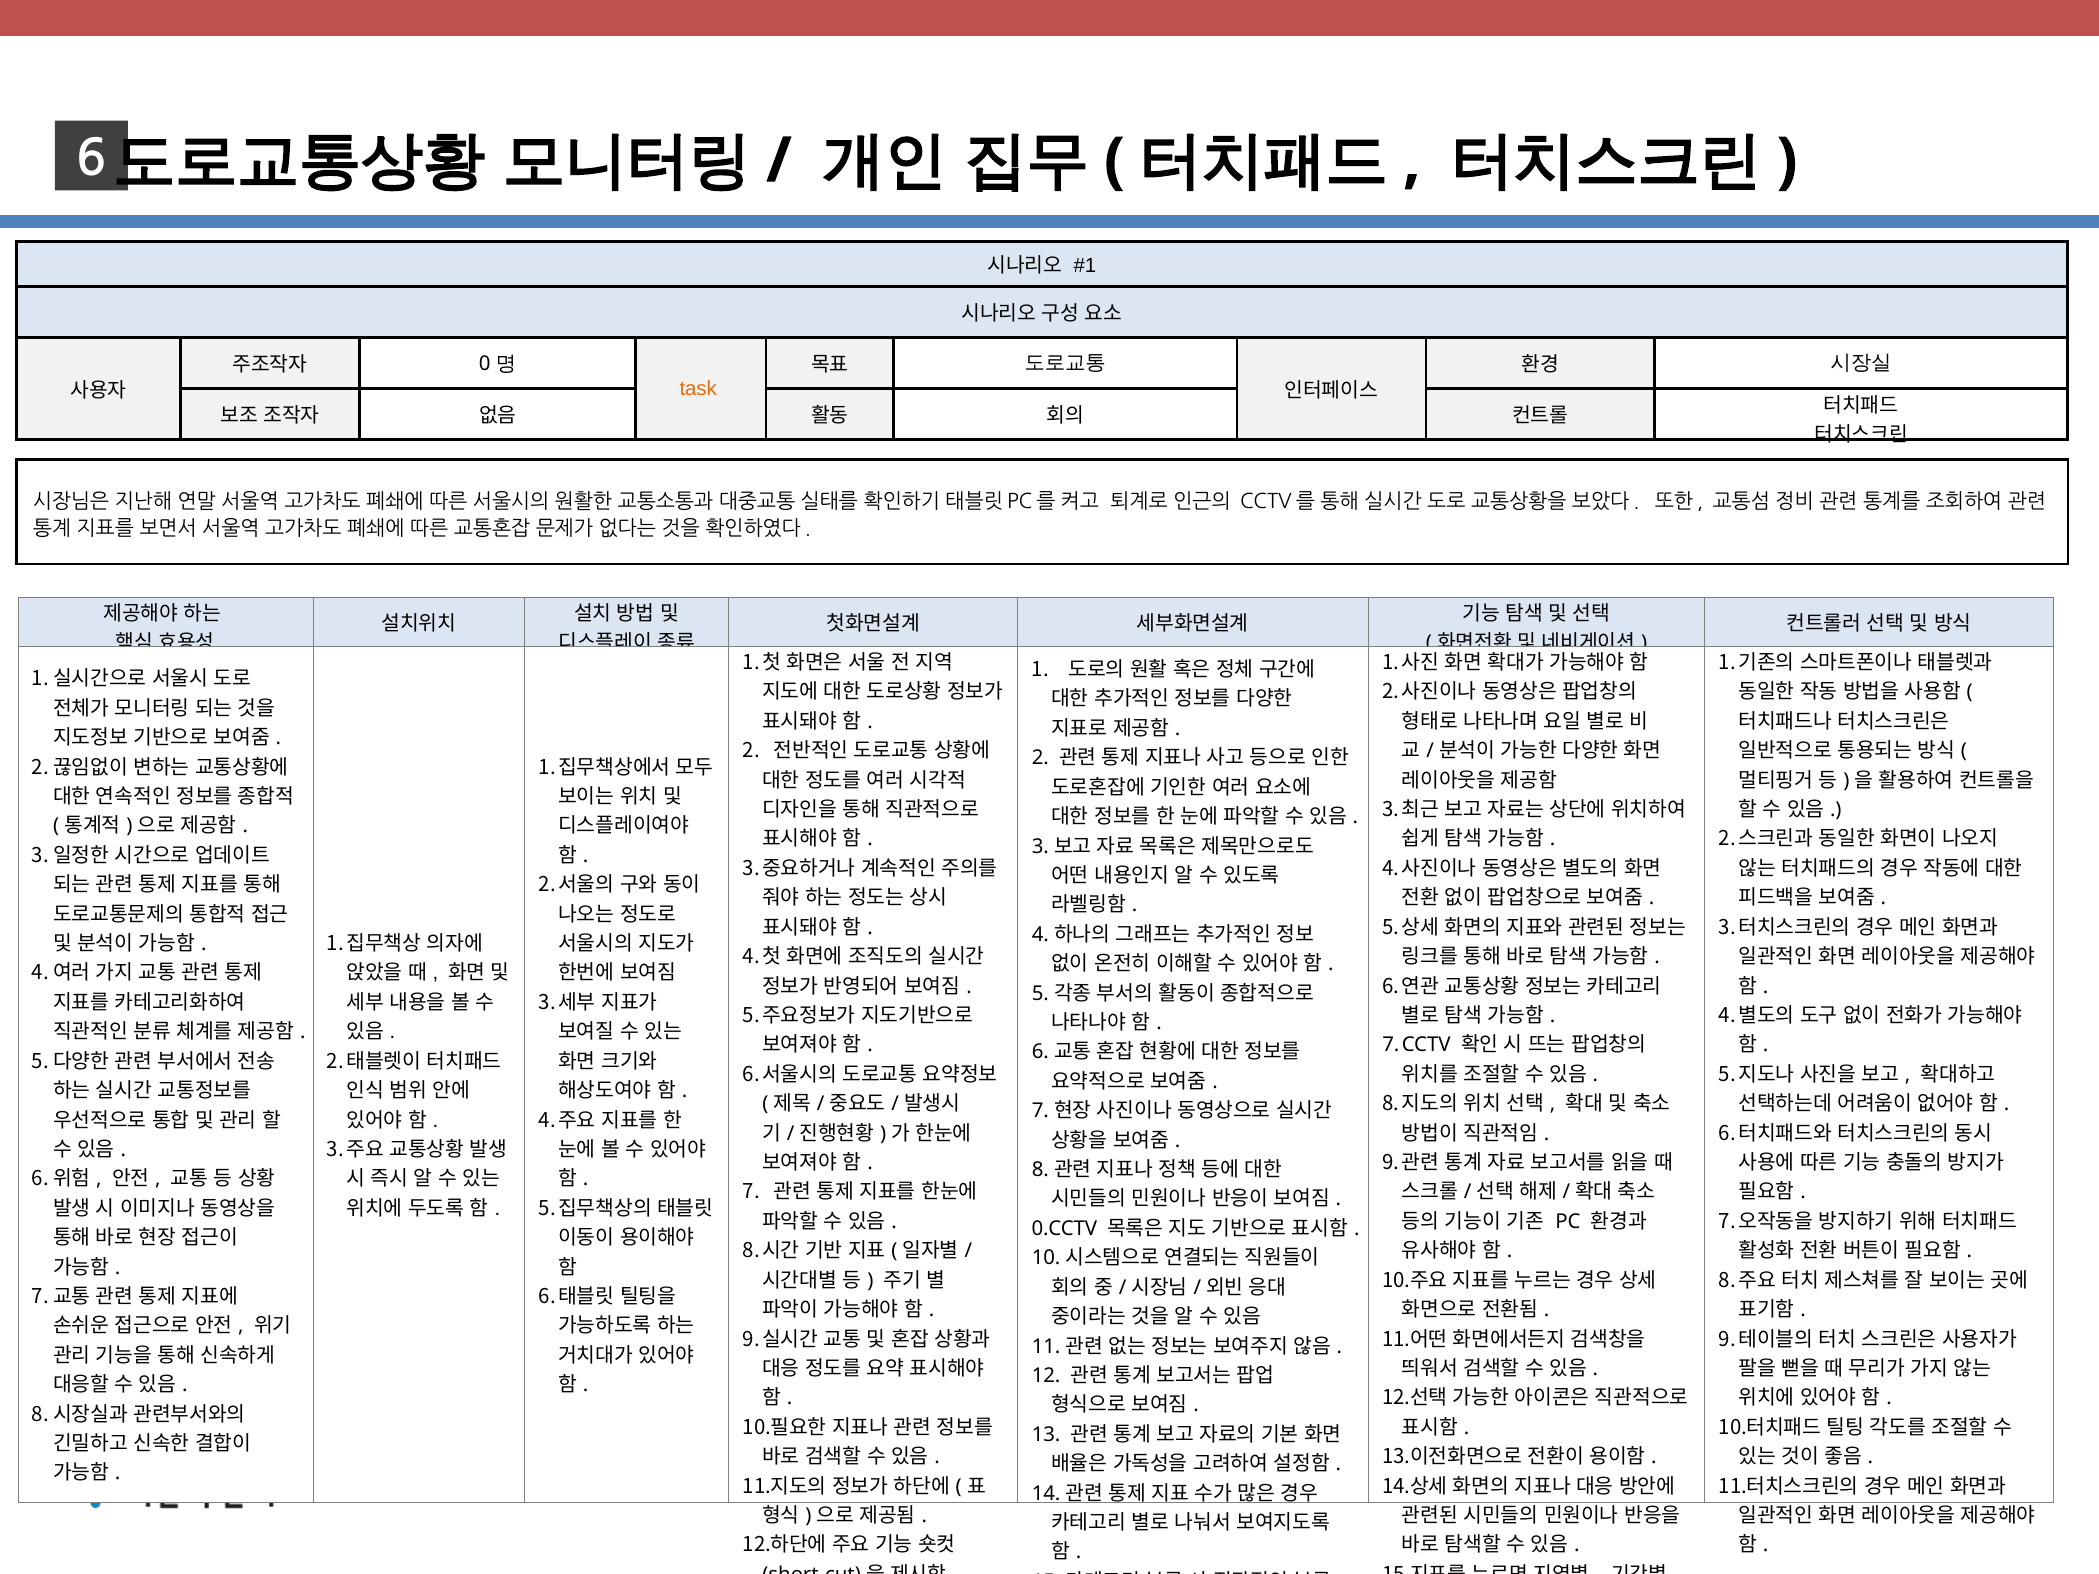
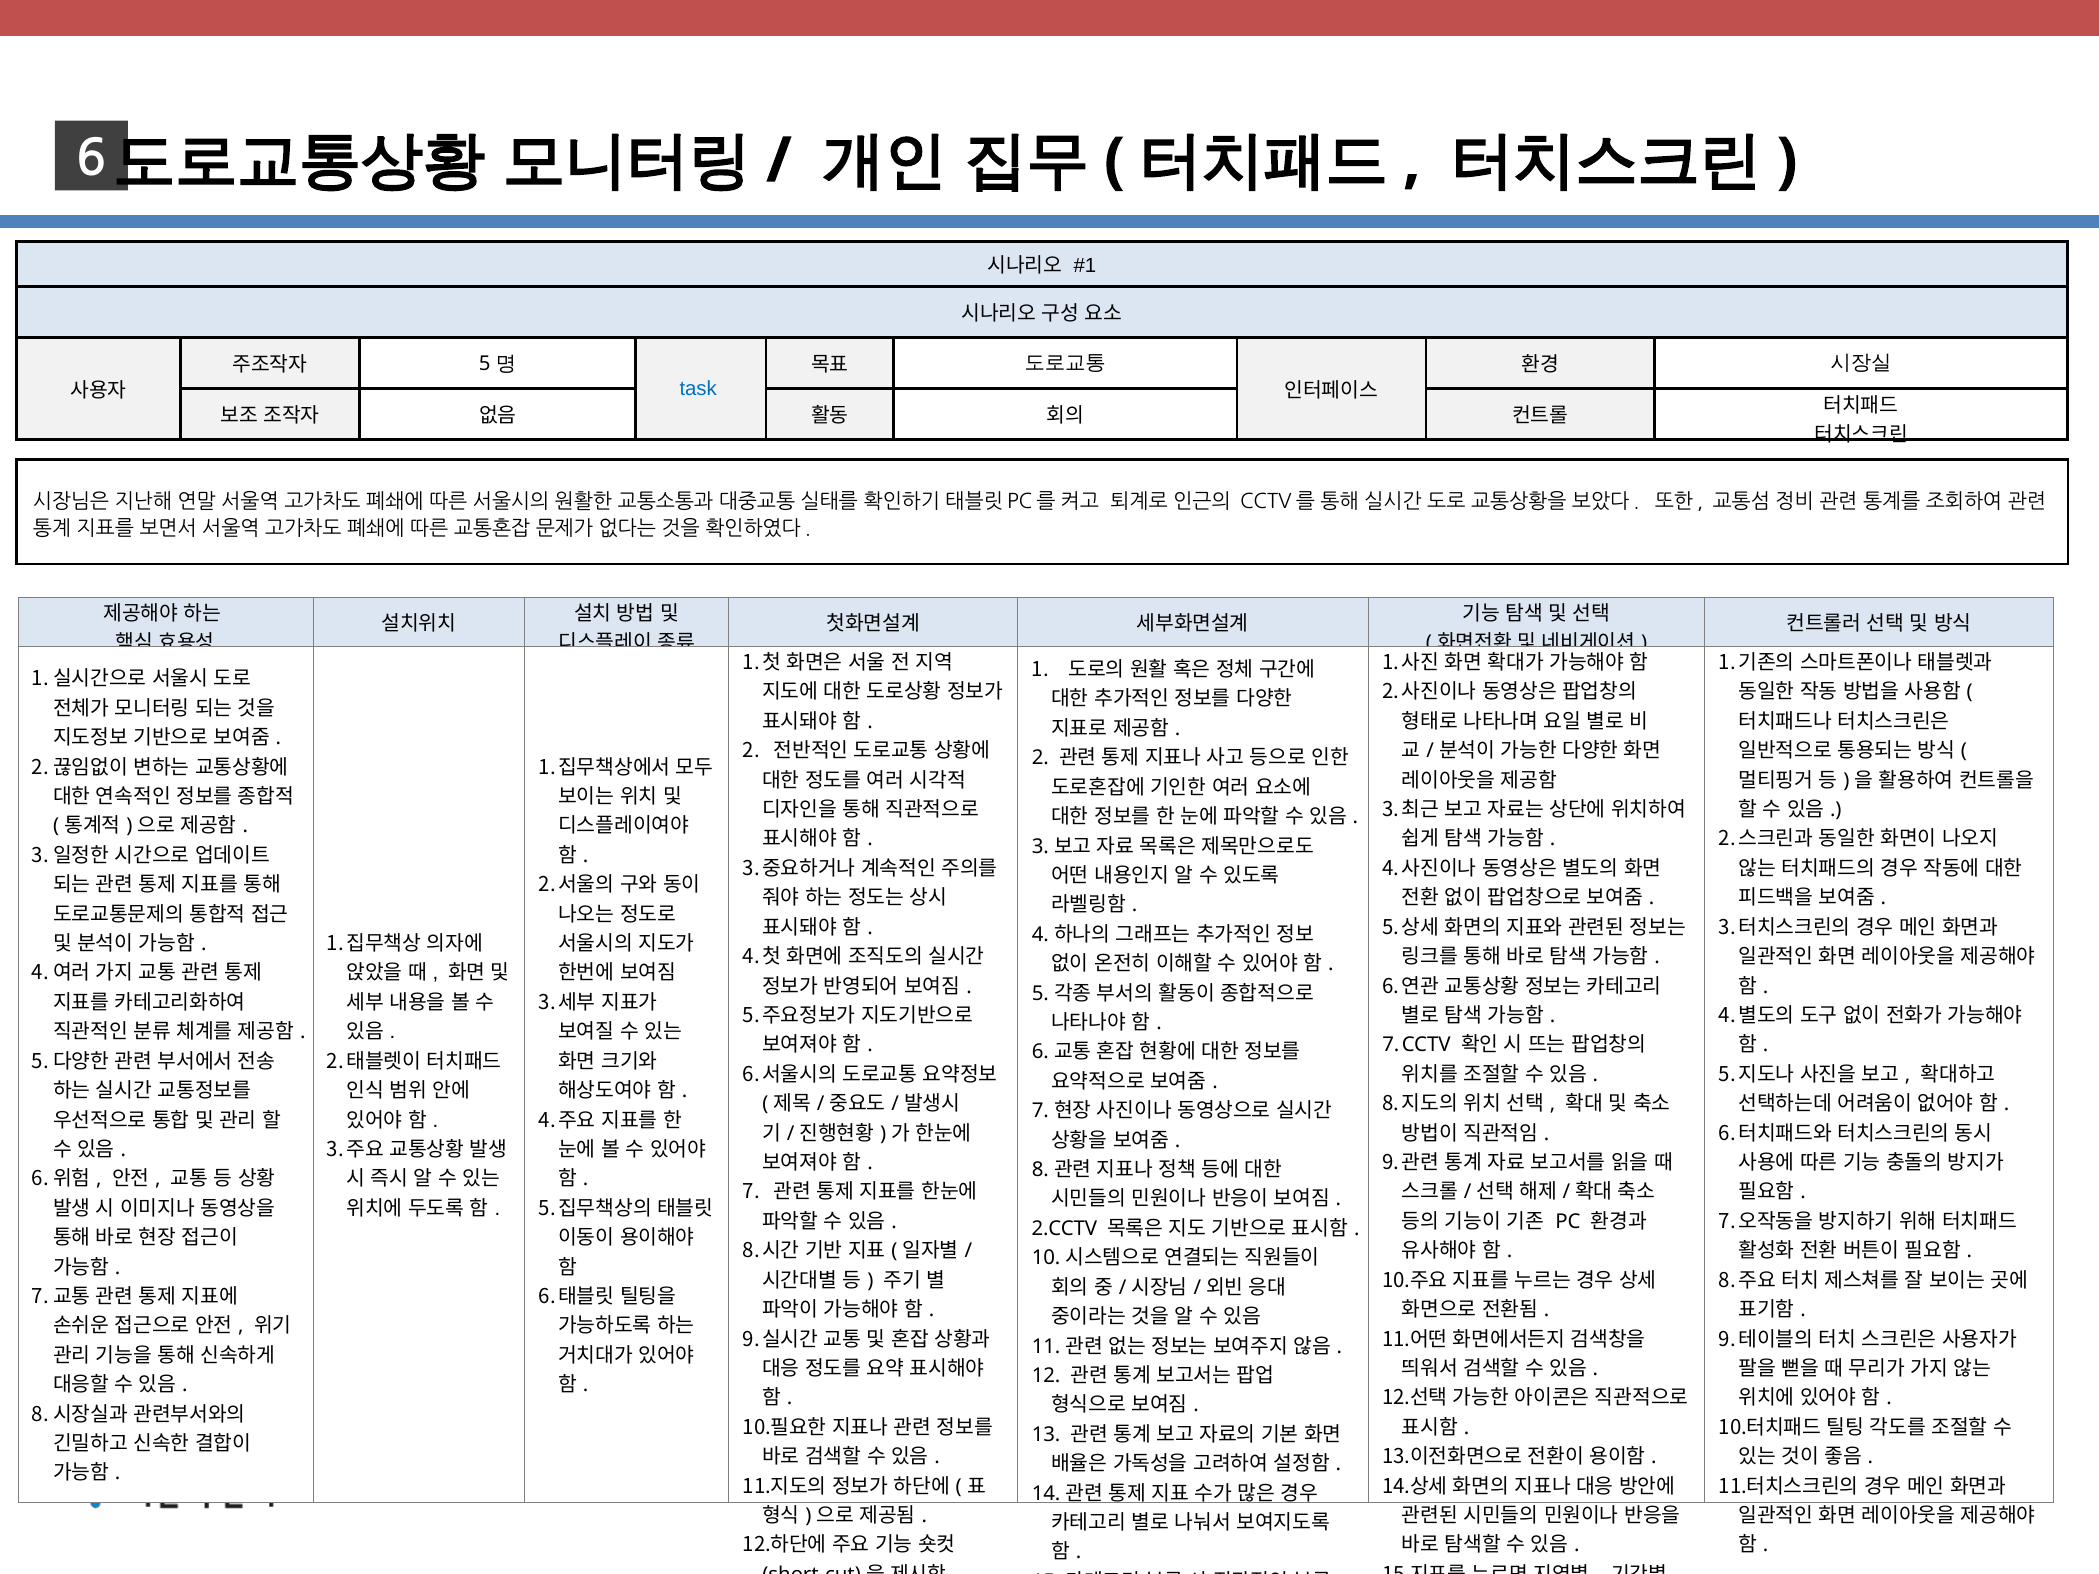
0 at (485, 364): 0 -> 5
task colour: orange -> blue
0.CCTV: 0.CCTV -> 2.CCTV
